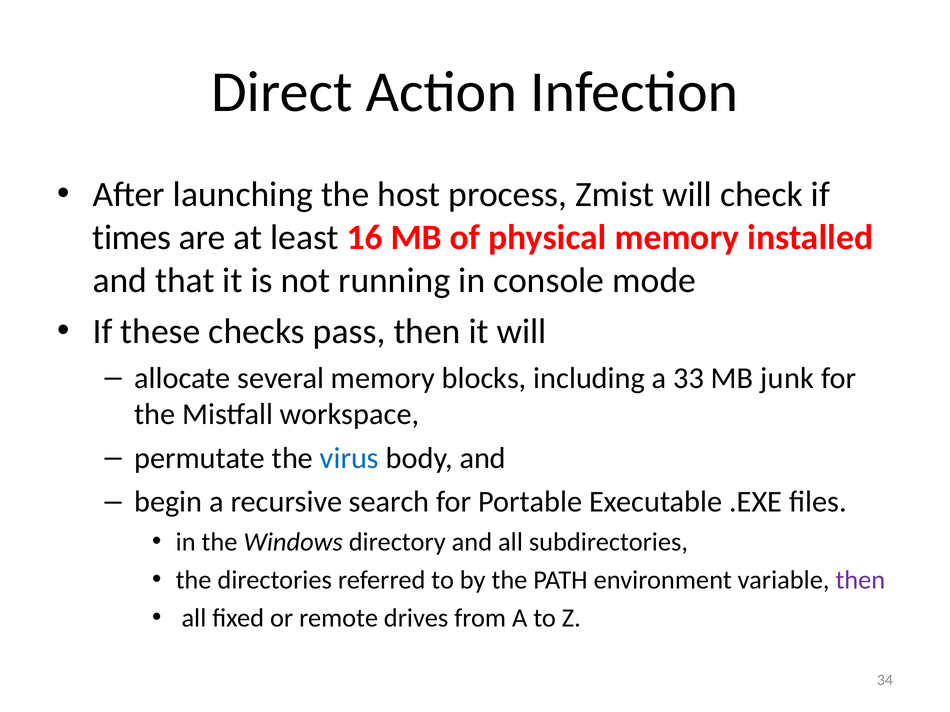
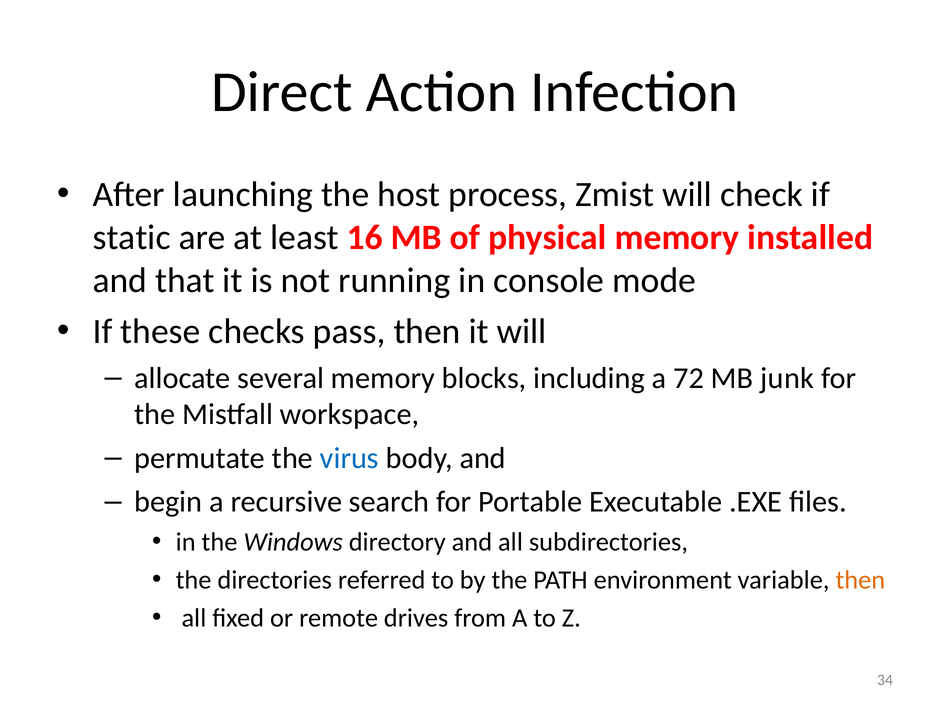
times: times -> static
33: 33 -> 72
then at (860, 580) colour: purple -> orange
